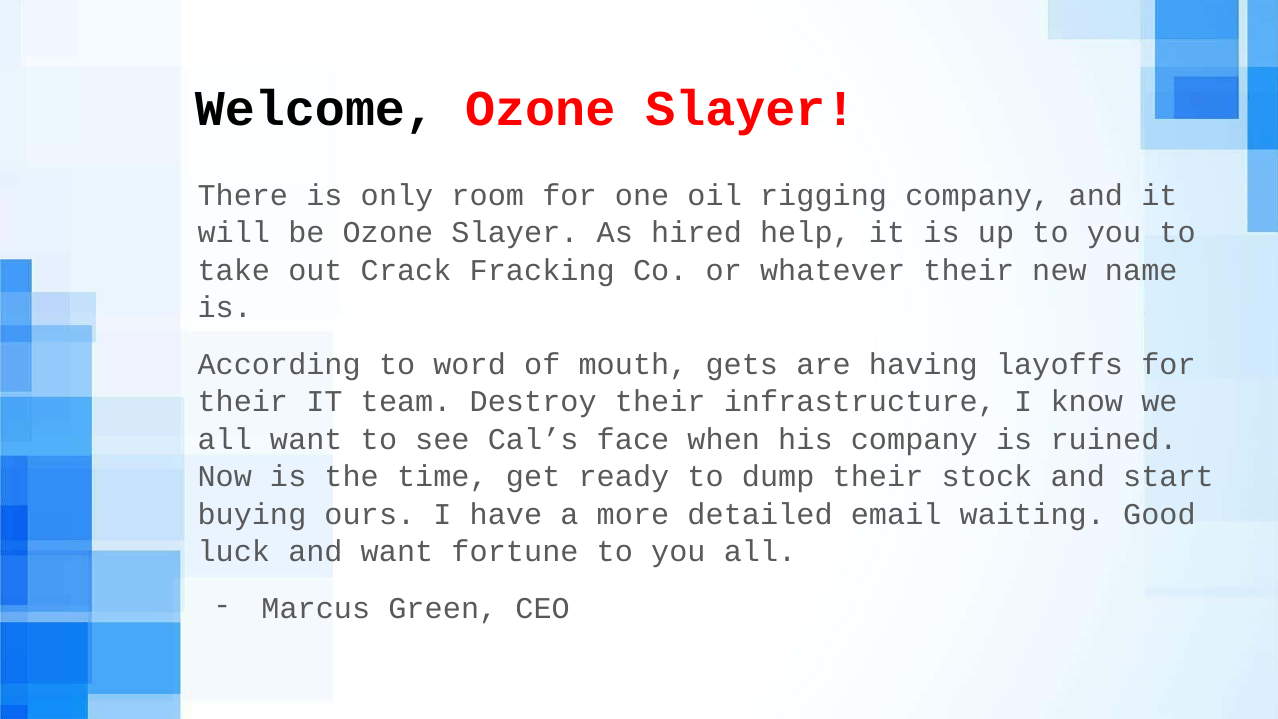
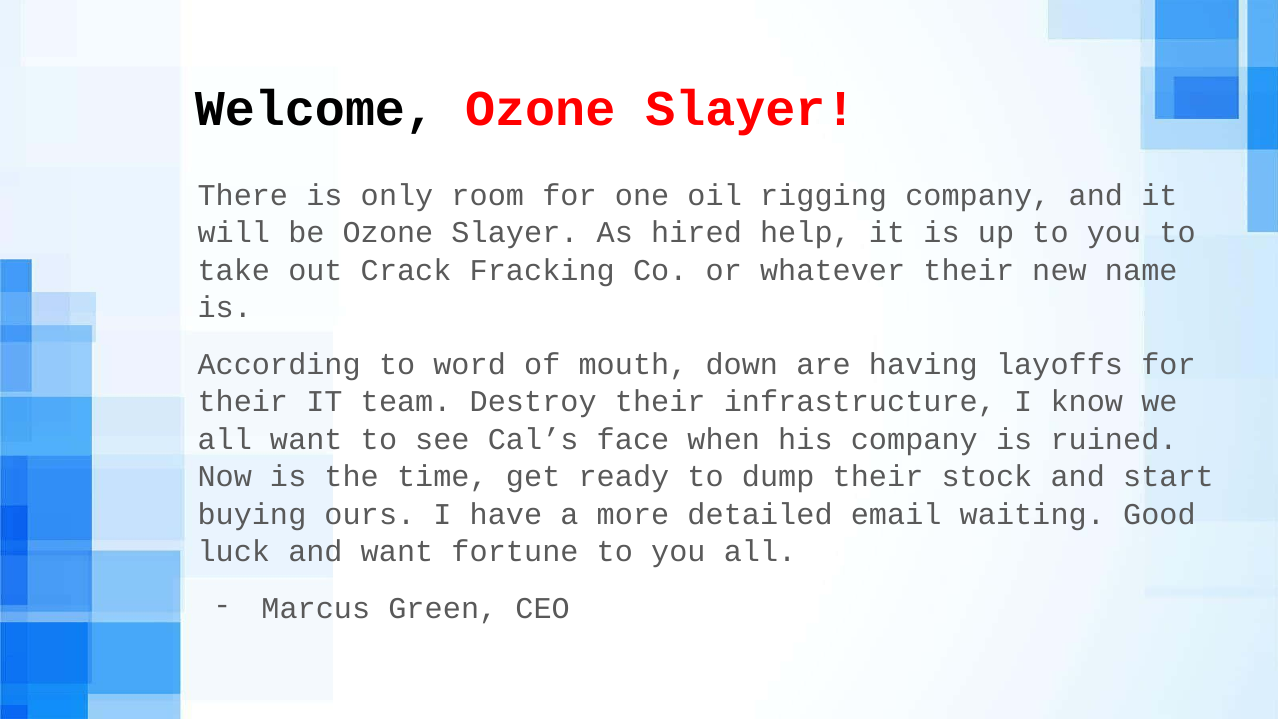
gets: gets -> down
